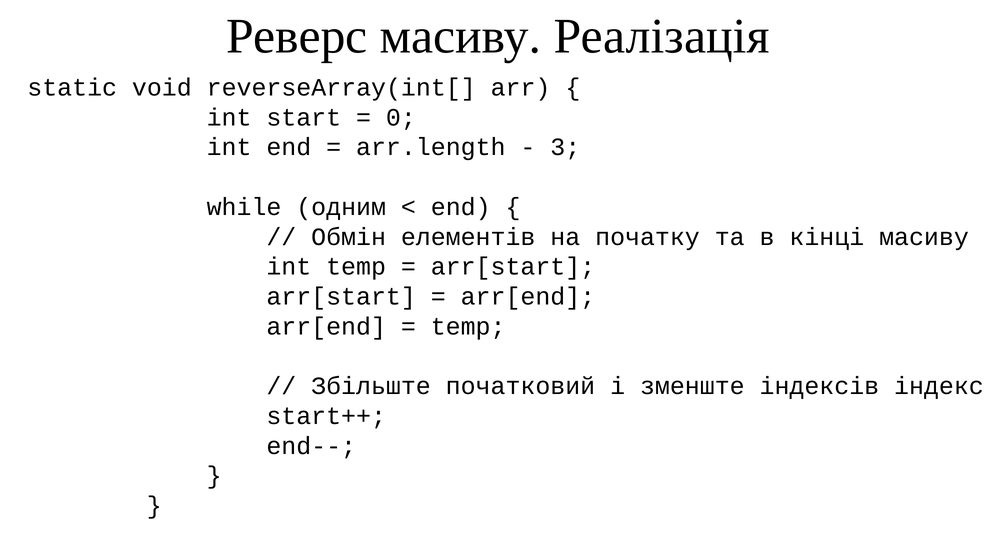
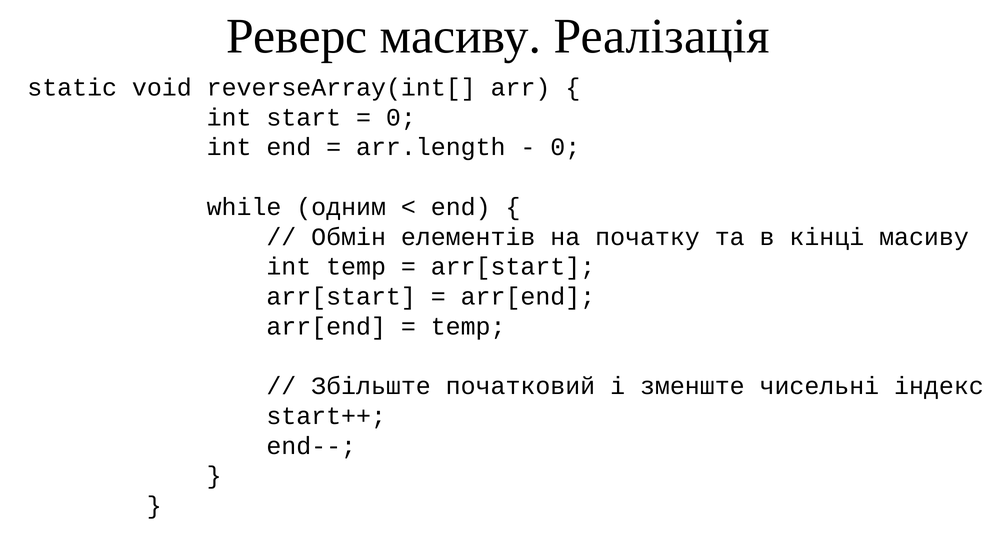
3 at (565, 147): 3 -> 0
індексів: індексів -> чисельні
